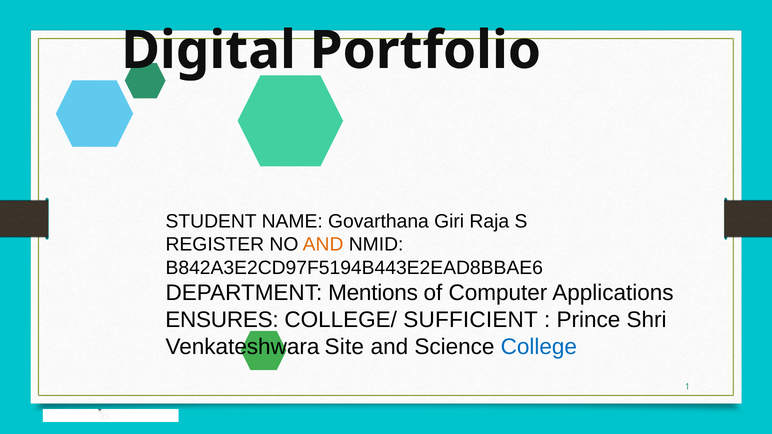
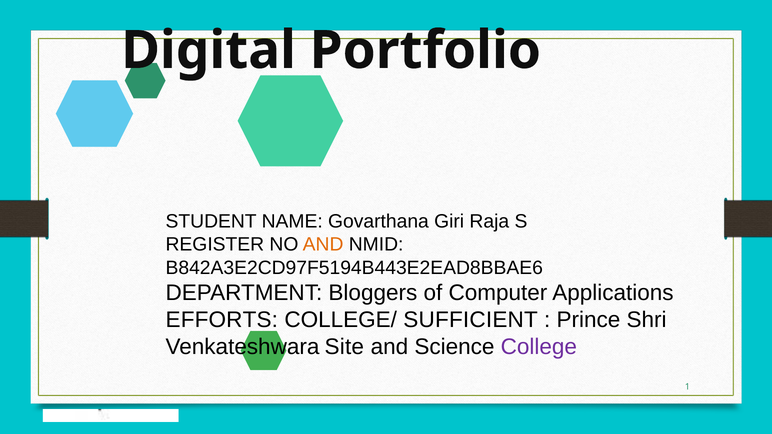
Mentions: Mentions -> Bloggers
ENSURES: ENSURES -> EFFORTS
College colour: blue -> purple
